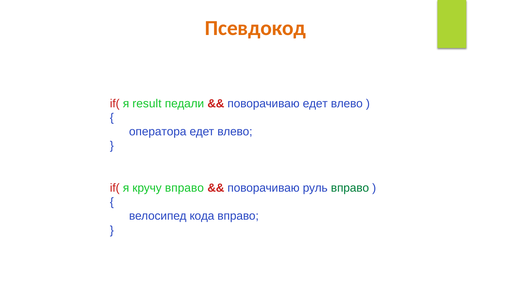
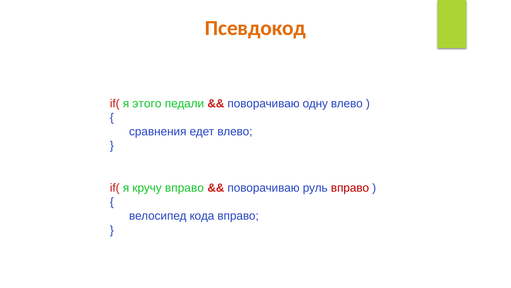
result: result -> этого
поворачиваю едет: едет -> одну
оператора: оператора -> сравнения
вправо at (350, 188) colour: green -> red
